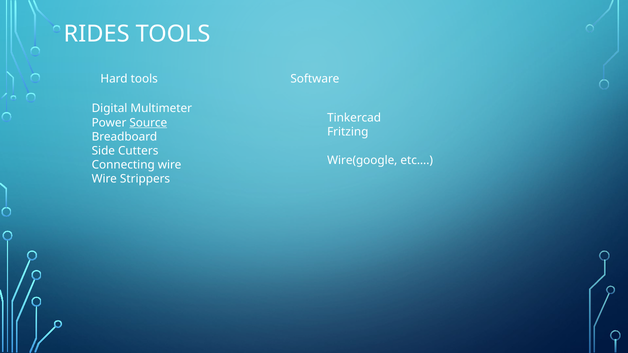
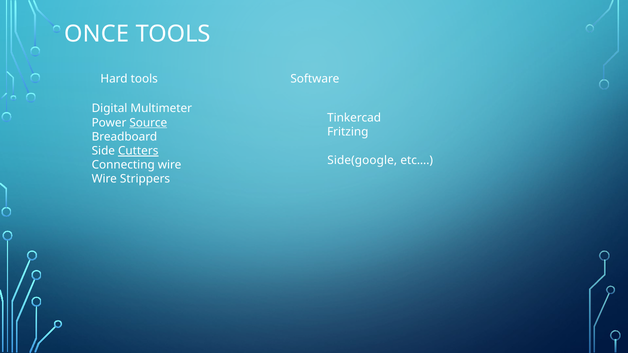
RIDES: RIDES -> ONCE
Cutters underline: none -> present
Wire(google: Wire(google -> Side(google
